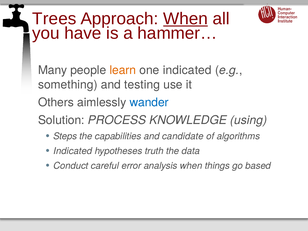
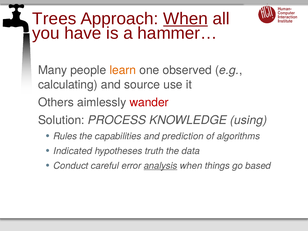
one indicated: indicated -> observed
something: something -> calculating
testing: testing -> source
wander colour: blue -> red
Steps: Steps -> Rules
candidate: candidate -> prediction
analysis underline: none -> present
